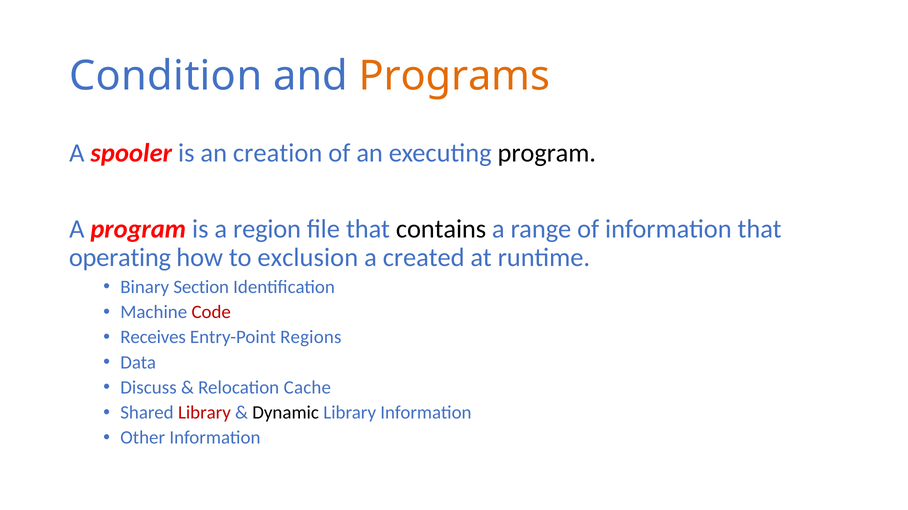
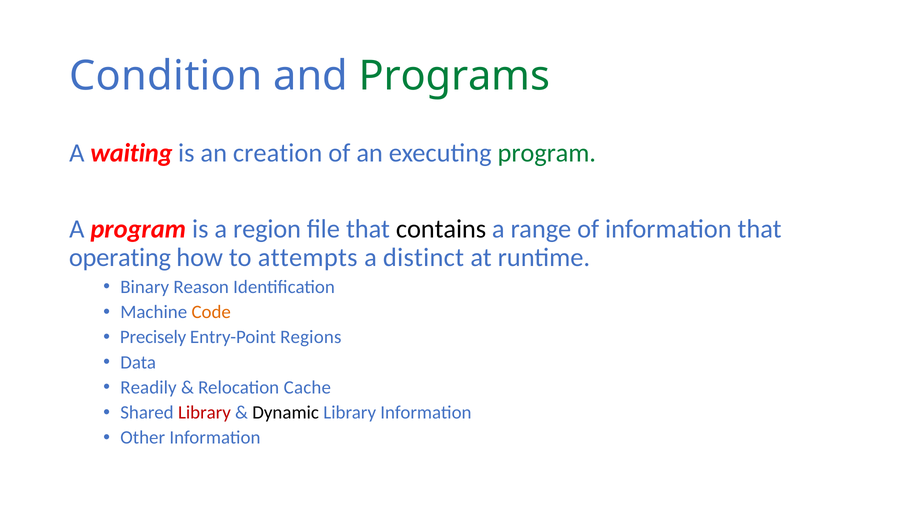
Programs colour: orange -> green
spooler: spooler -> waiting
program at (547, 153) colour: black -> green
exclusion: exclusion -> attempts
created: created -> distinct
Section: Section -> Reason
Code colour: red -> orange
Receives: Receives -> Precisely
Discuss: Discuss -> Readily
